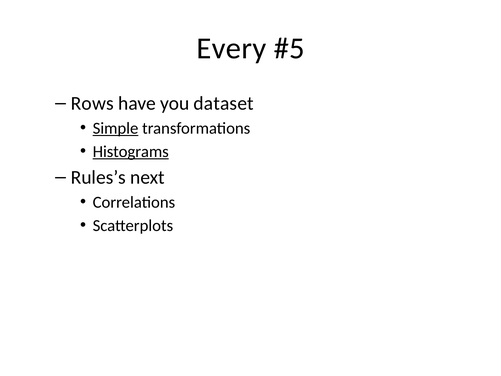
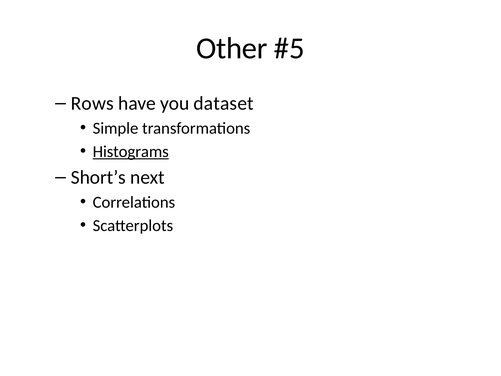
Every: Every -> Other
Simple underline: present -> none
Rules’s: Rules’s -> Short’s
